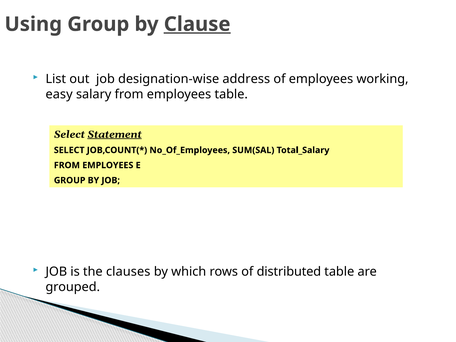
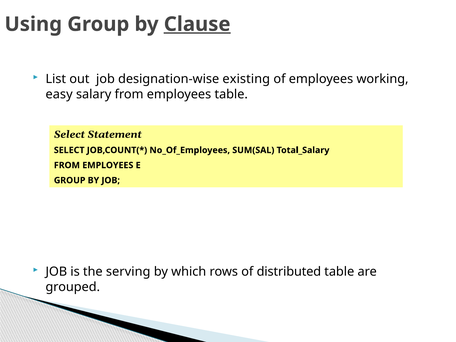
address: address -> existing
Statement underline: present -> none
clauses: clauses -> serving
